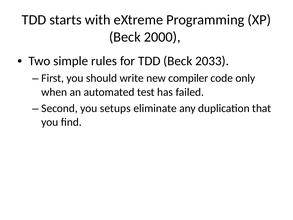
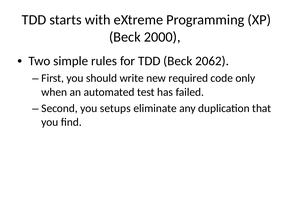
2033: 2033 -> 2062
compiler: compiler -> required
